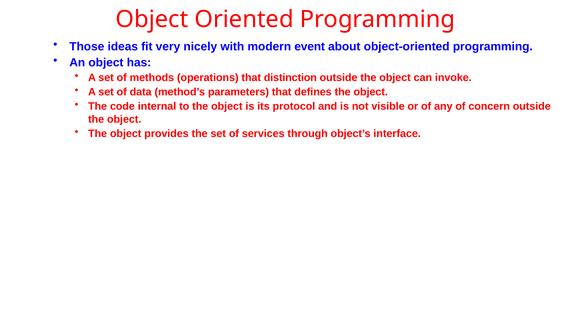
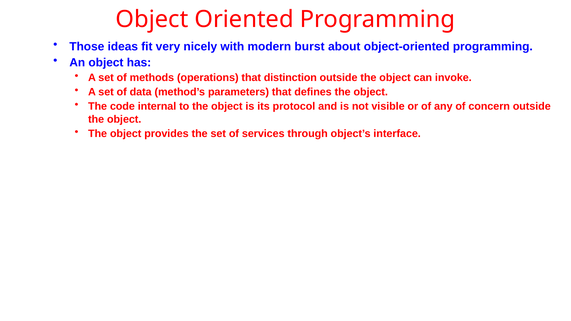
event: event -> burst
